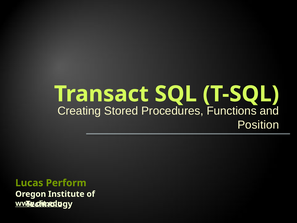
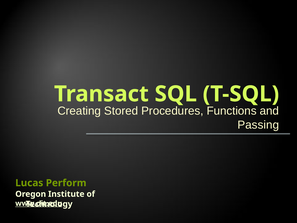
Position: Position -> Passing
